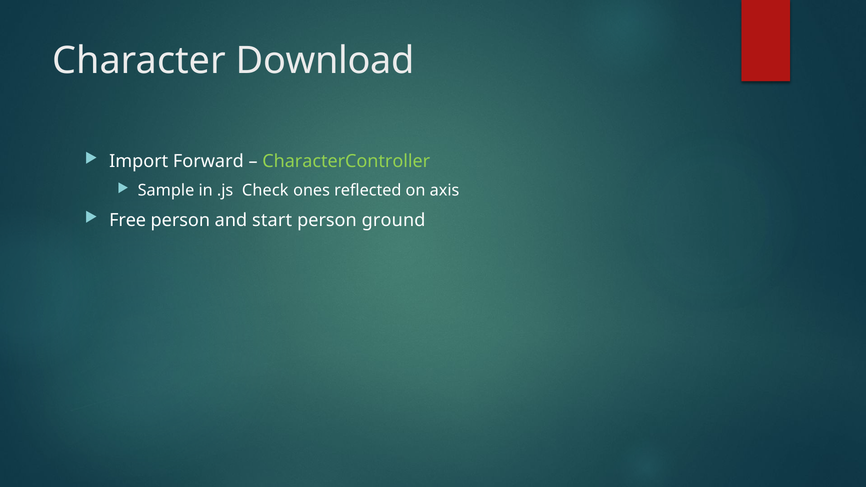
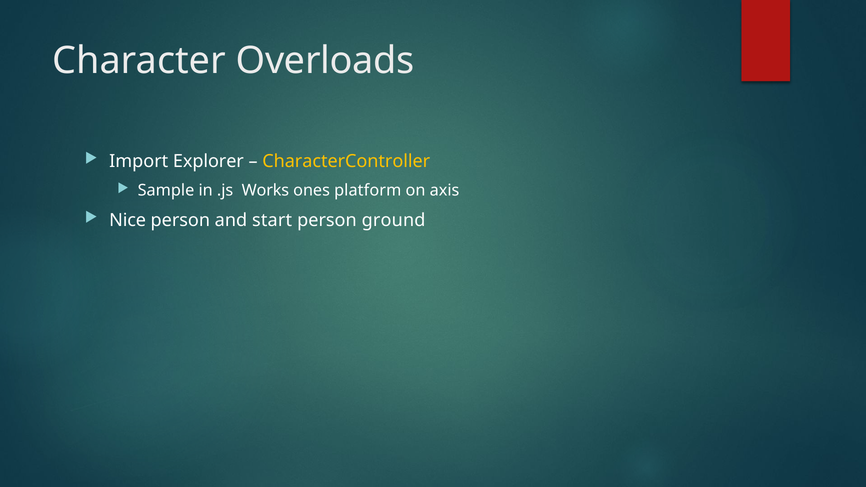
Download: Download -> Overloads
Forward: Forward -> Explorer
CharacterController colour: light green -> yellow
Check: Check -> Works
reflected: reflected -> platform
Free: Free -> Nice
